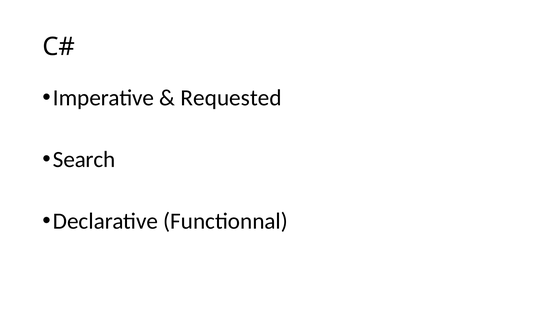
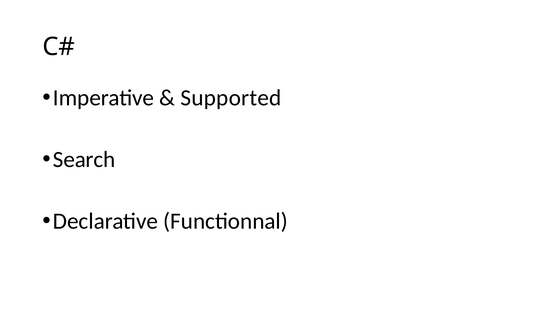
Requested: Requested -> Supported
